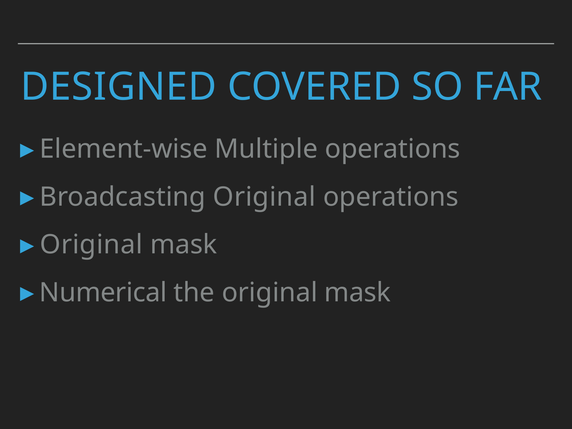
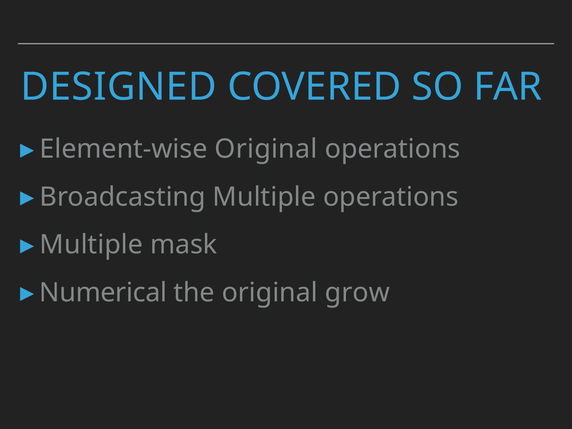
Element-wise Multiple: Multiple -> Original
Broadcasting Original: Original -> Multiple
Original at (91, 245): Original -> Multiple
the original mask: mask -> grow
